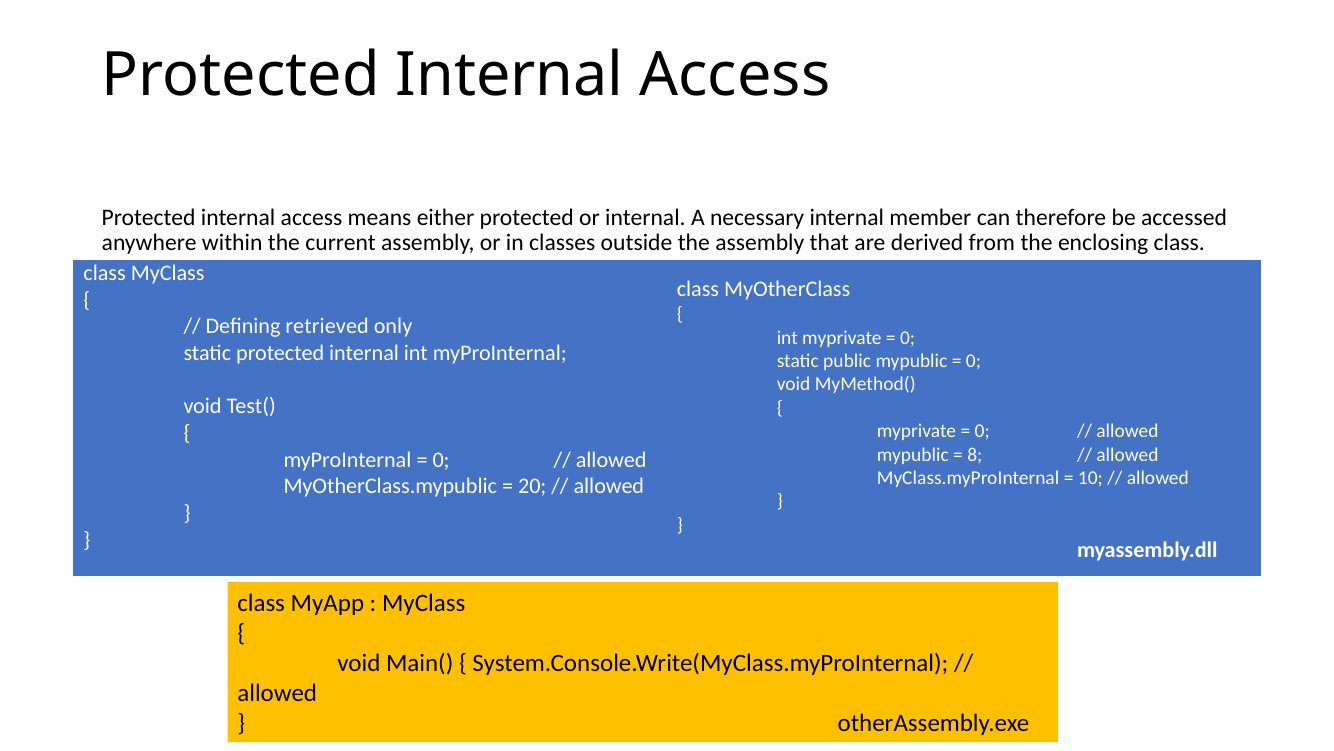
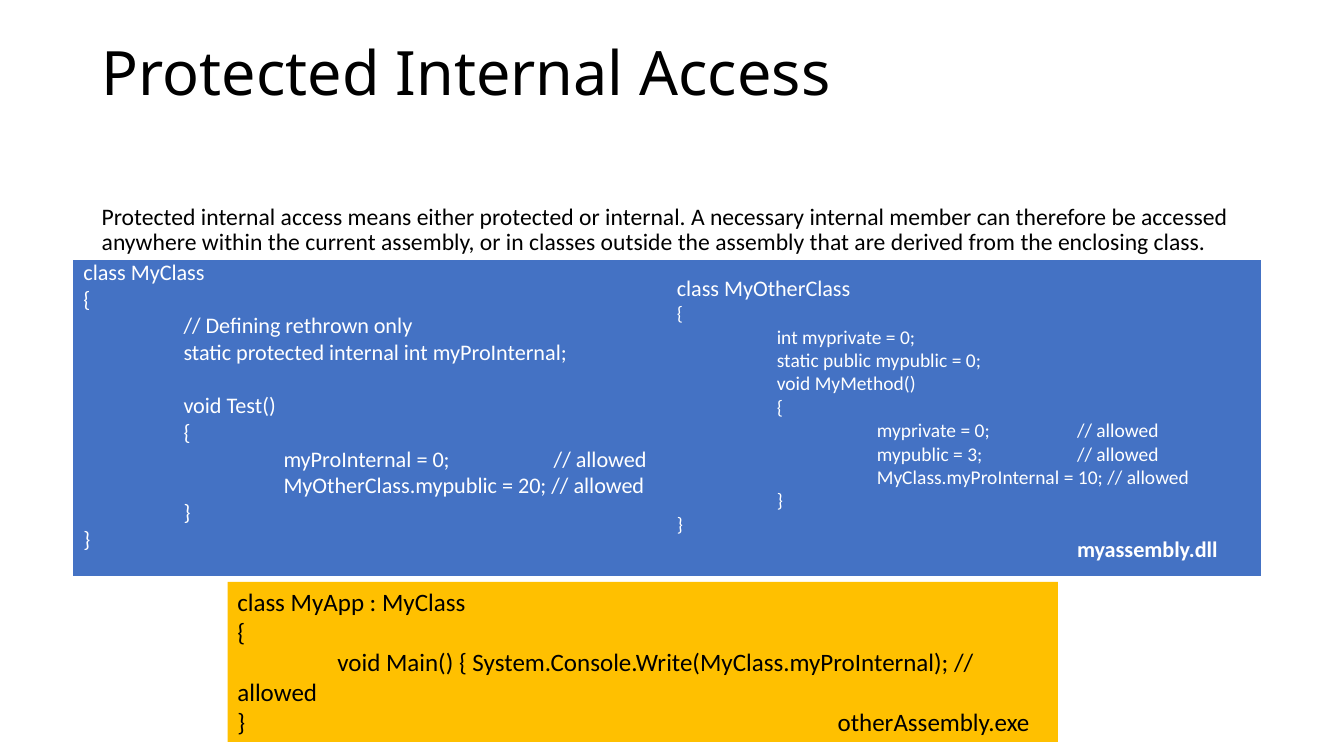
retrieved: retrieved -> rethrown
8: 8 -> 3
